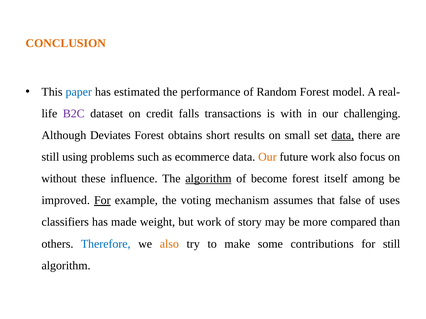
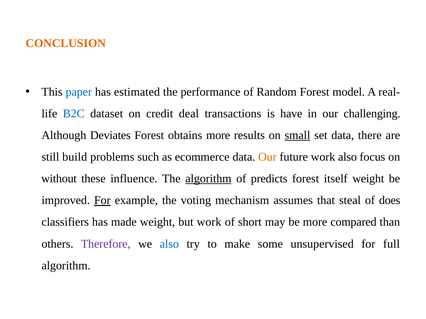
B2C colour: purple -> blue
falls: falls -> deal
with: with -> have
obtains short: short -> more
small underline: none -> present
data at (343, 136) underline: present -> none
using: using -> build
become: become -> predicts
itself among: among -> weight
false: false -> steal
uses: uses -> does
story: story -> short
Therefore colour: blue -> purple
also at (169, 244) colour: orange -> blue
contributions: contributions -> unsupervised
for still: still -> full
